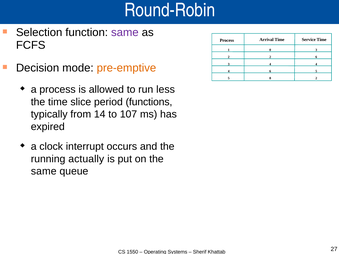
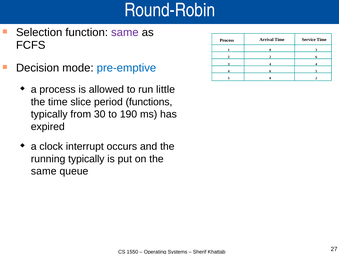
pre-emptive colour: orange -> blue
less: less -> little
14: 14 -> 30
107: 107 -> 190
running actually: actually -> typically
